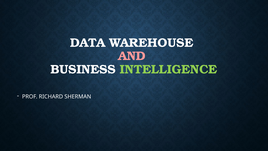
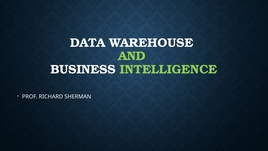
AND colour: pink -> light green
